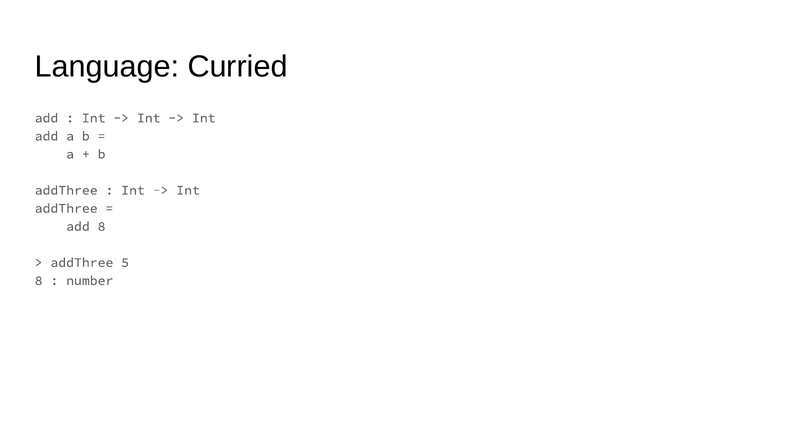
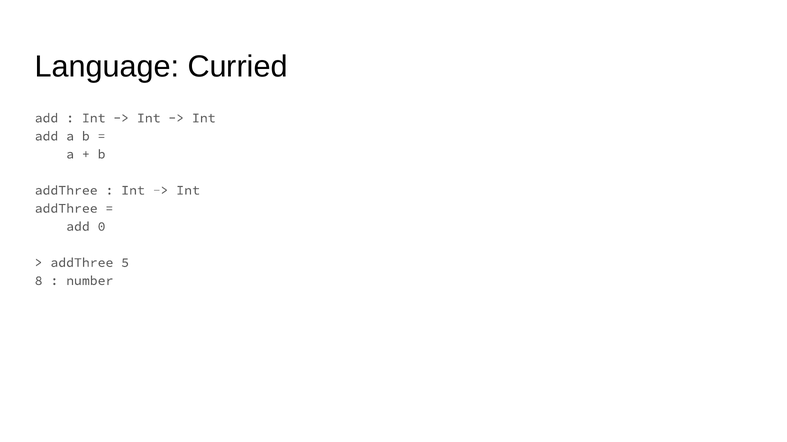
add 8: 8 -> 0
